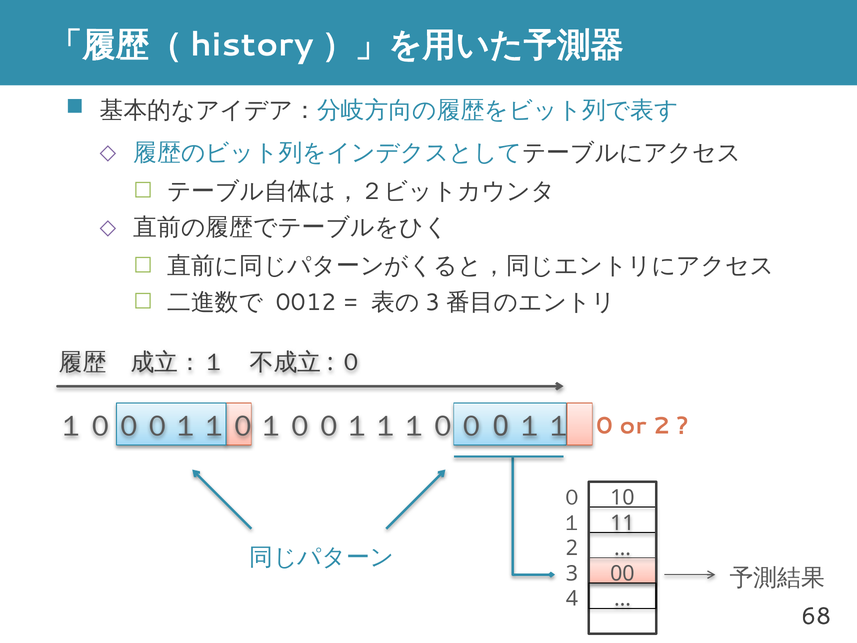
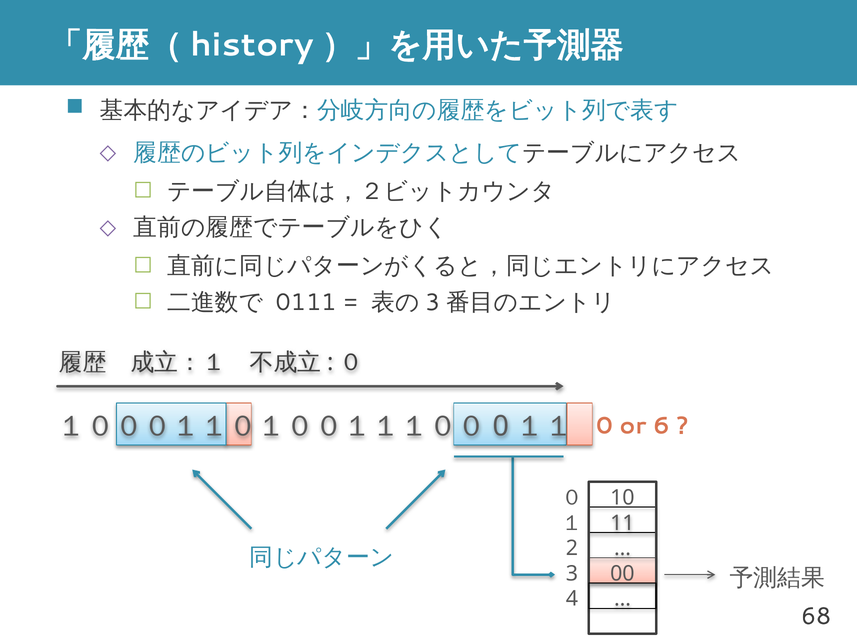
0012: 0012 -> 0111
or 2: 2 -> 6
